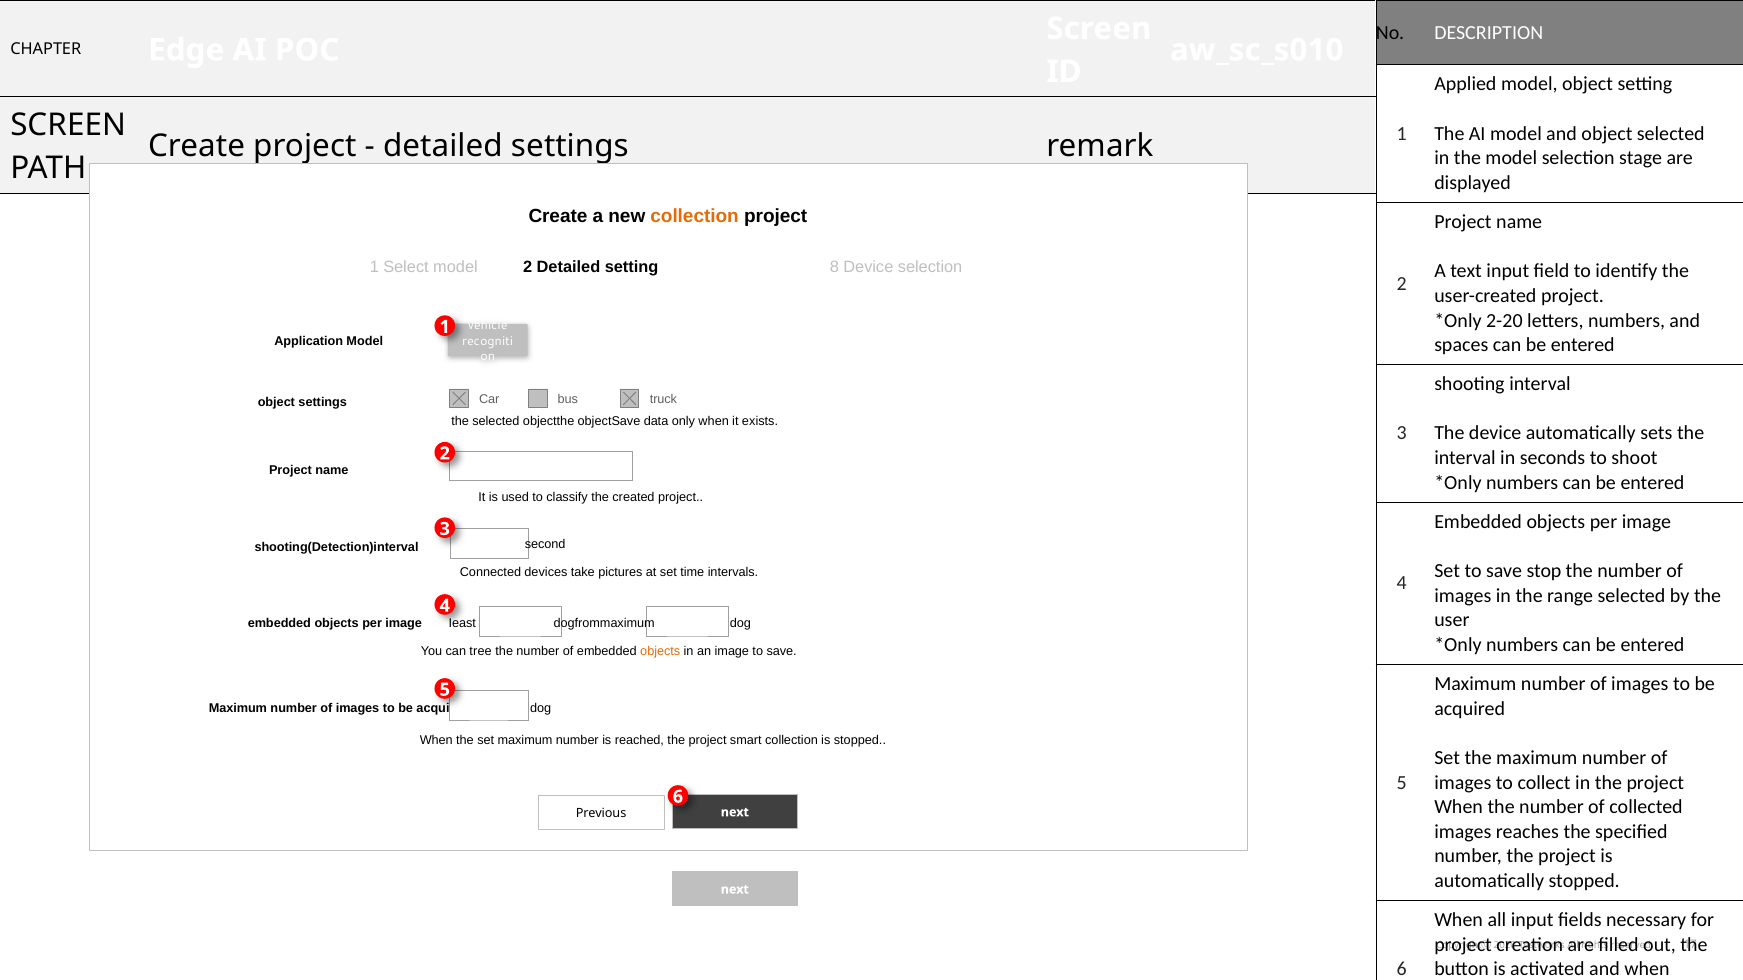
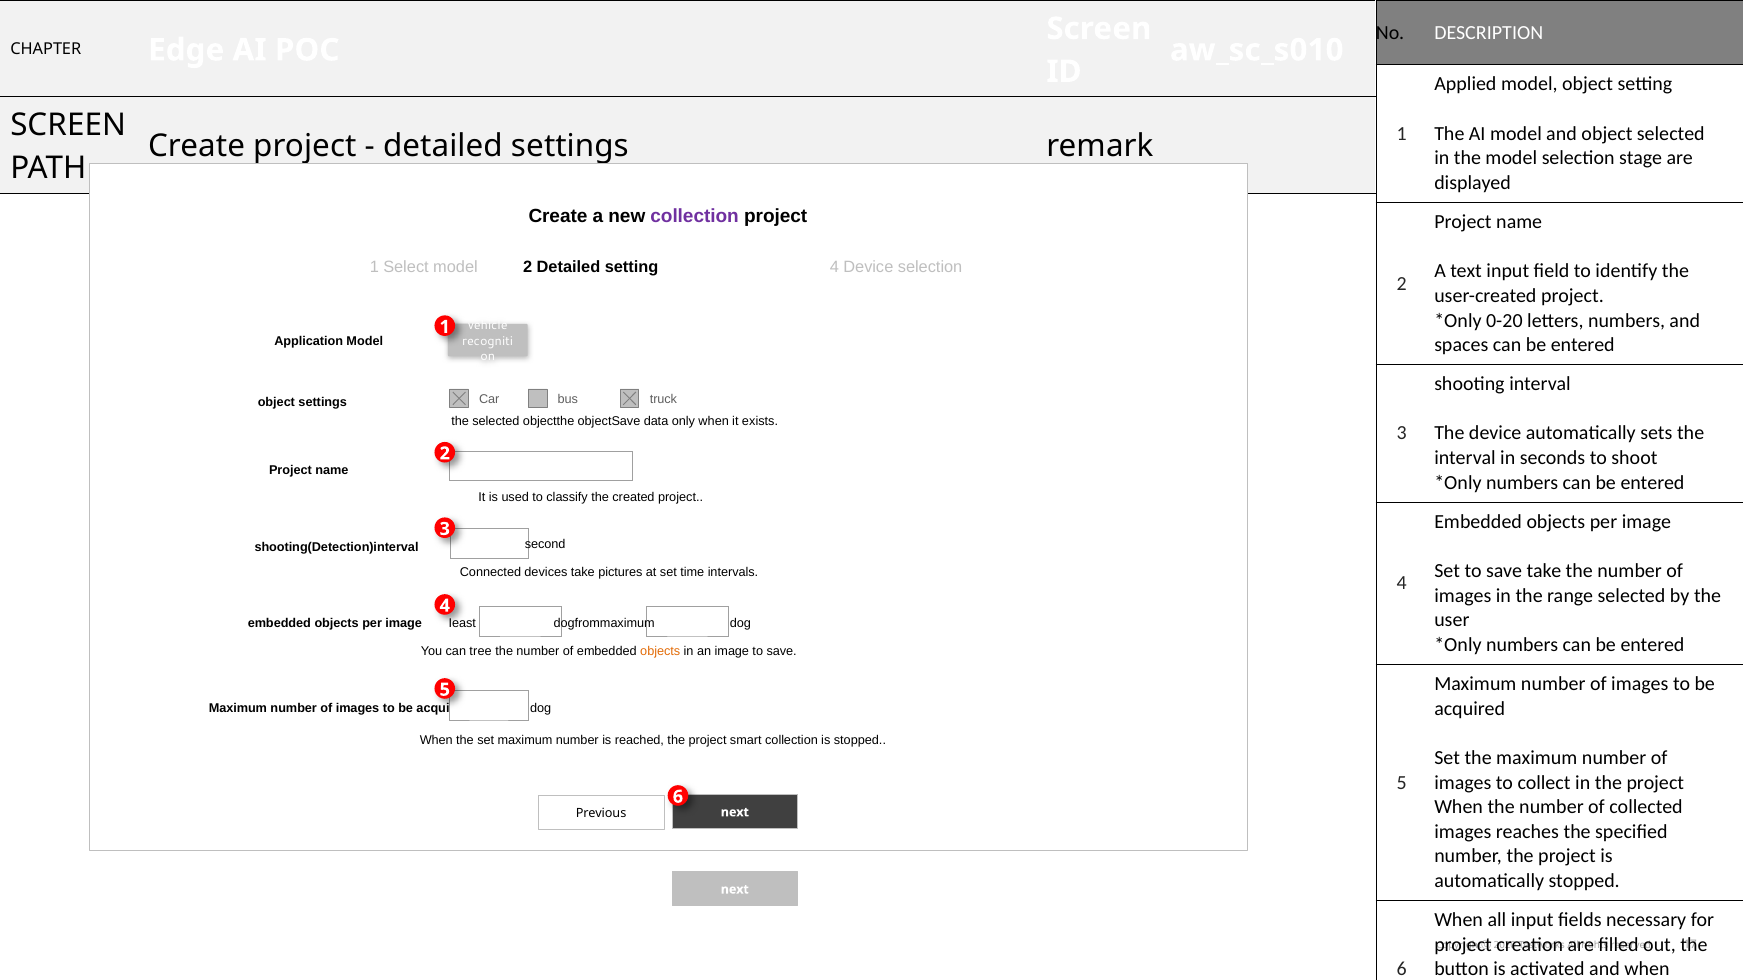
collection at (695, 216) colour: orange -> purple
setting 8: 8 -> 4
2-20: 2-20 -> 0-20
save stop: stop -> take
